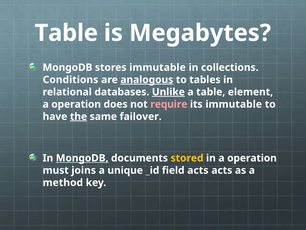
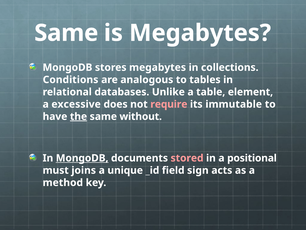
Table at (66, 33): Table -> Same
stores immutable: immutable -> megabytes
analogous underline: present -> none
Unlike underline: present -> none
operation at (76, 104): operation -> excessive
failover: failover -> without
stored colour: yellow -> pink
in a operation: operation -> positional
field acts: acts -> sign
